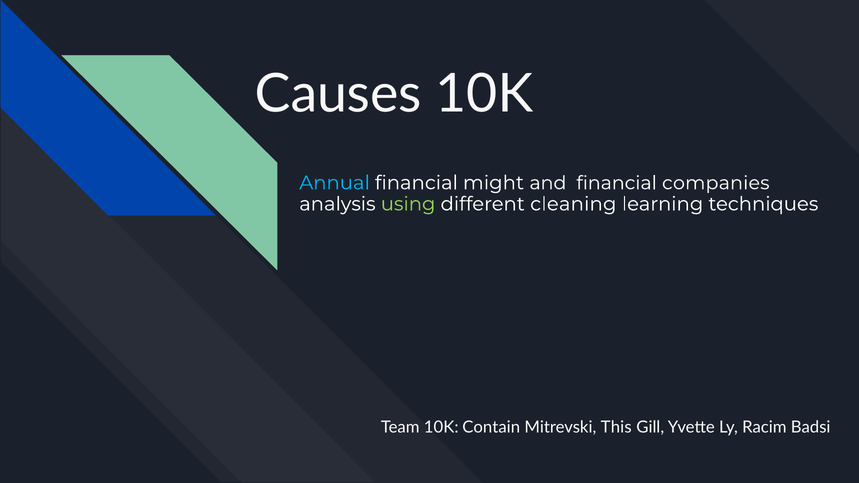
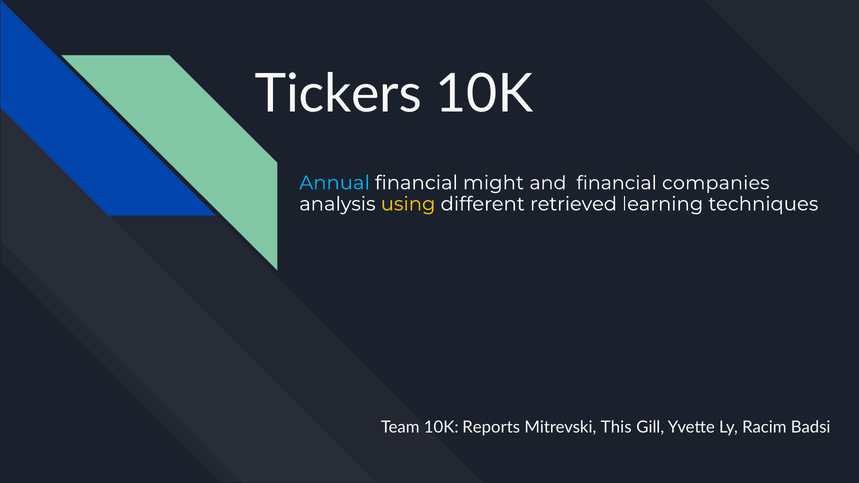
Causes: Causes -> Tickers
using colour: light green -> yellow
cleaning: cleaning -> retrieved
Contain: Contain -> Reports
